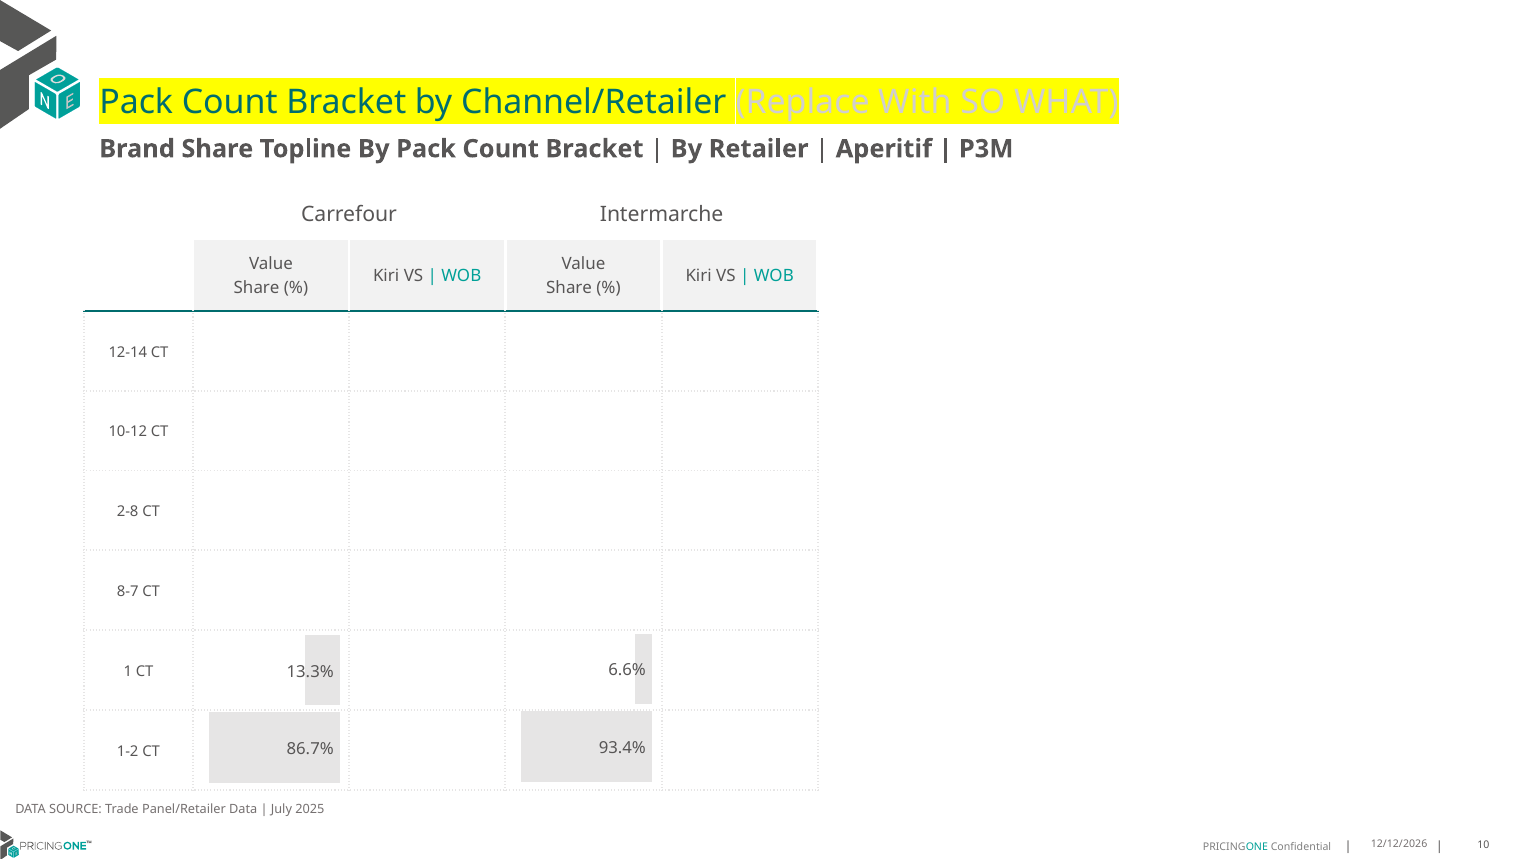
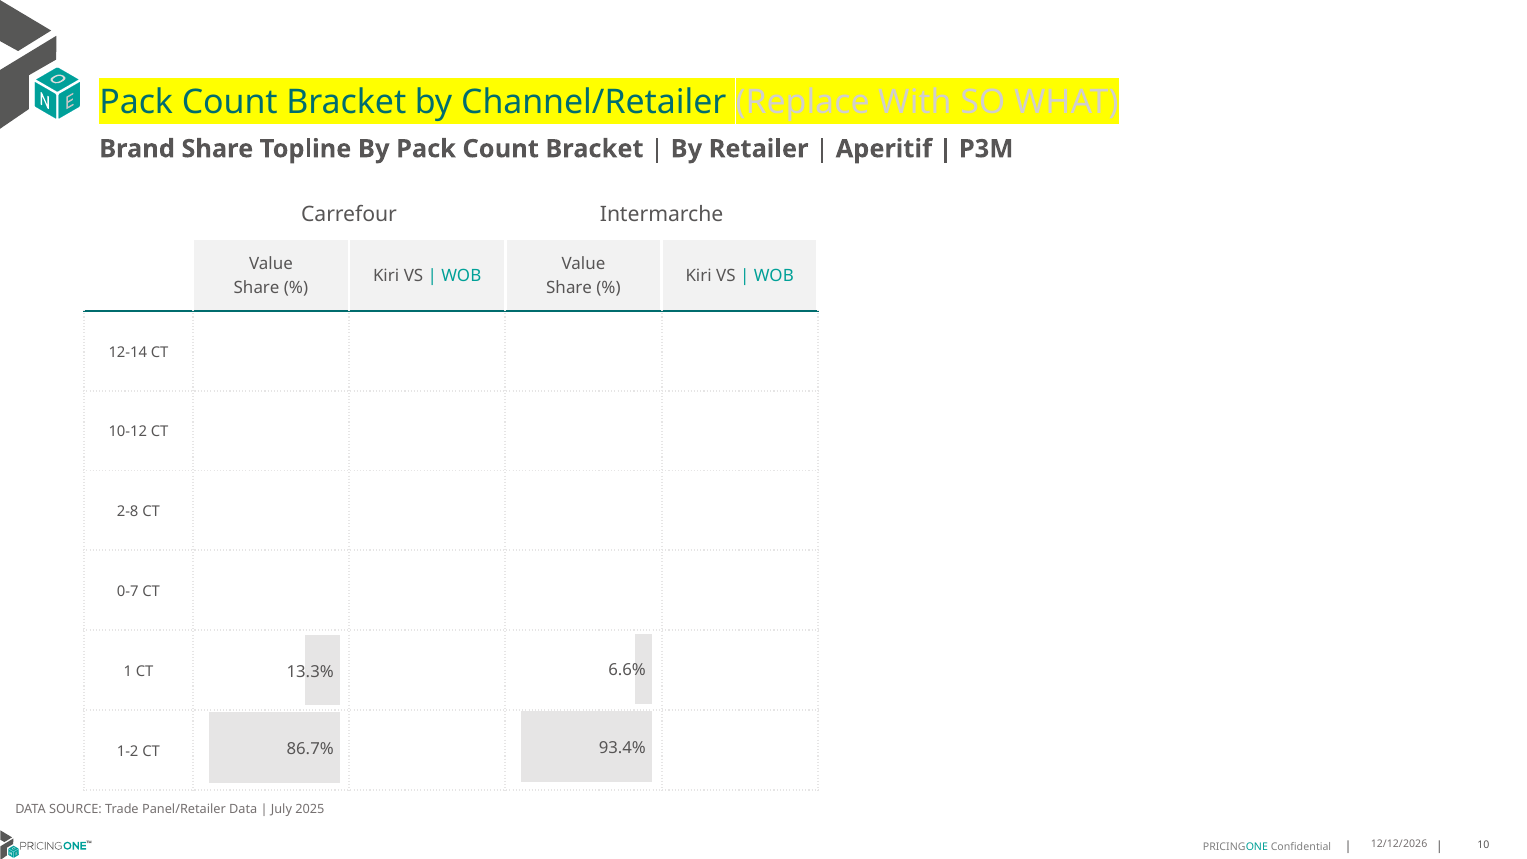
8-7: 8-7 -> 0-7
